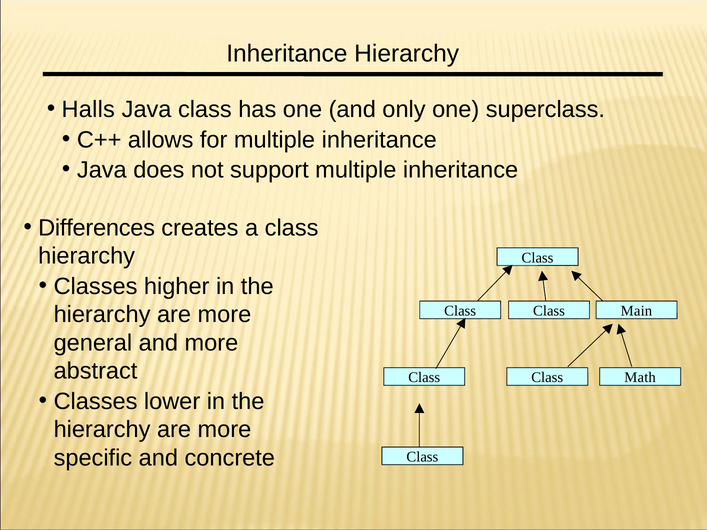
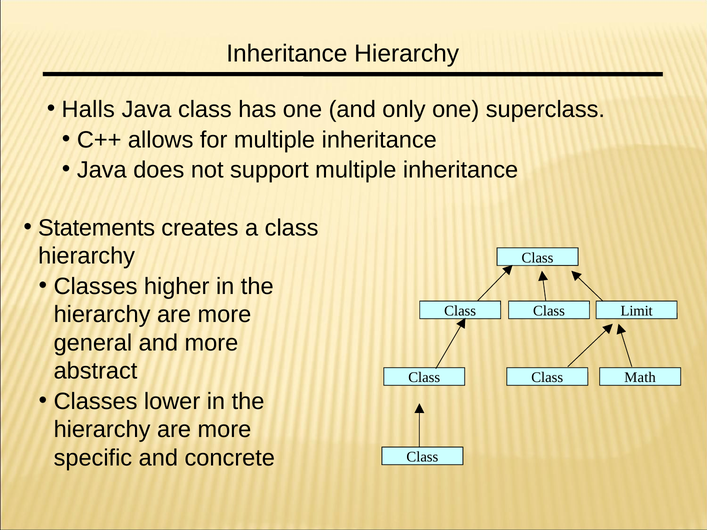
Differences: Differences -> Statements
Main: Main -> Limit
